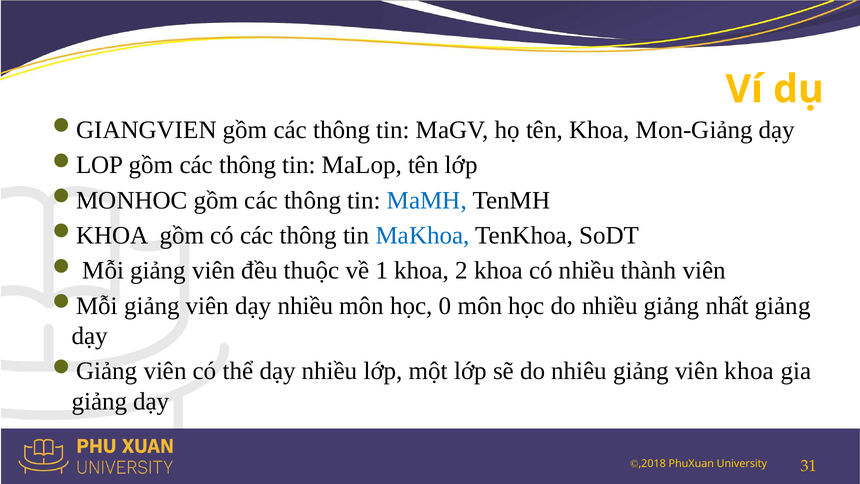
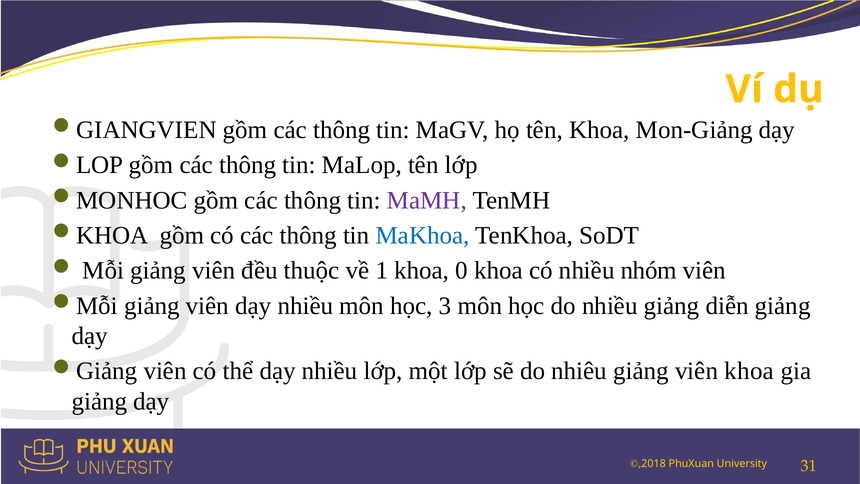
MaMH colour: blue -> purple
2: 2 -> 0
thành: thành -> nhóm
0: 0 -> 3
nhất: nhất -> diễn
